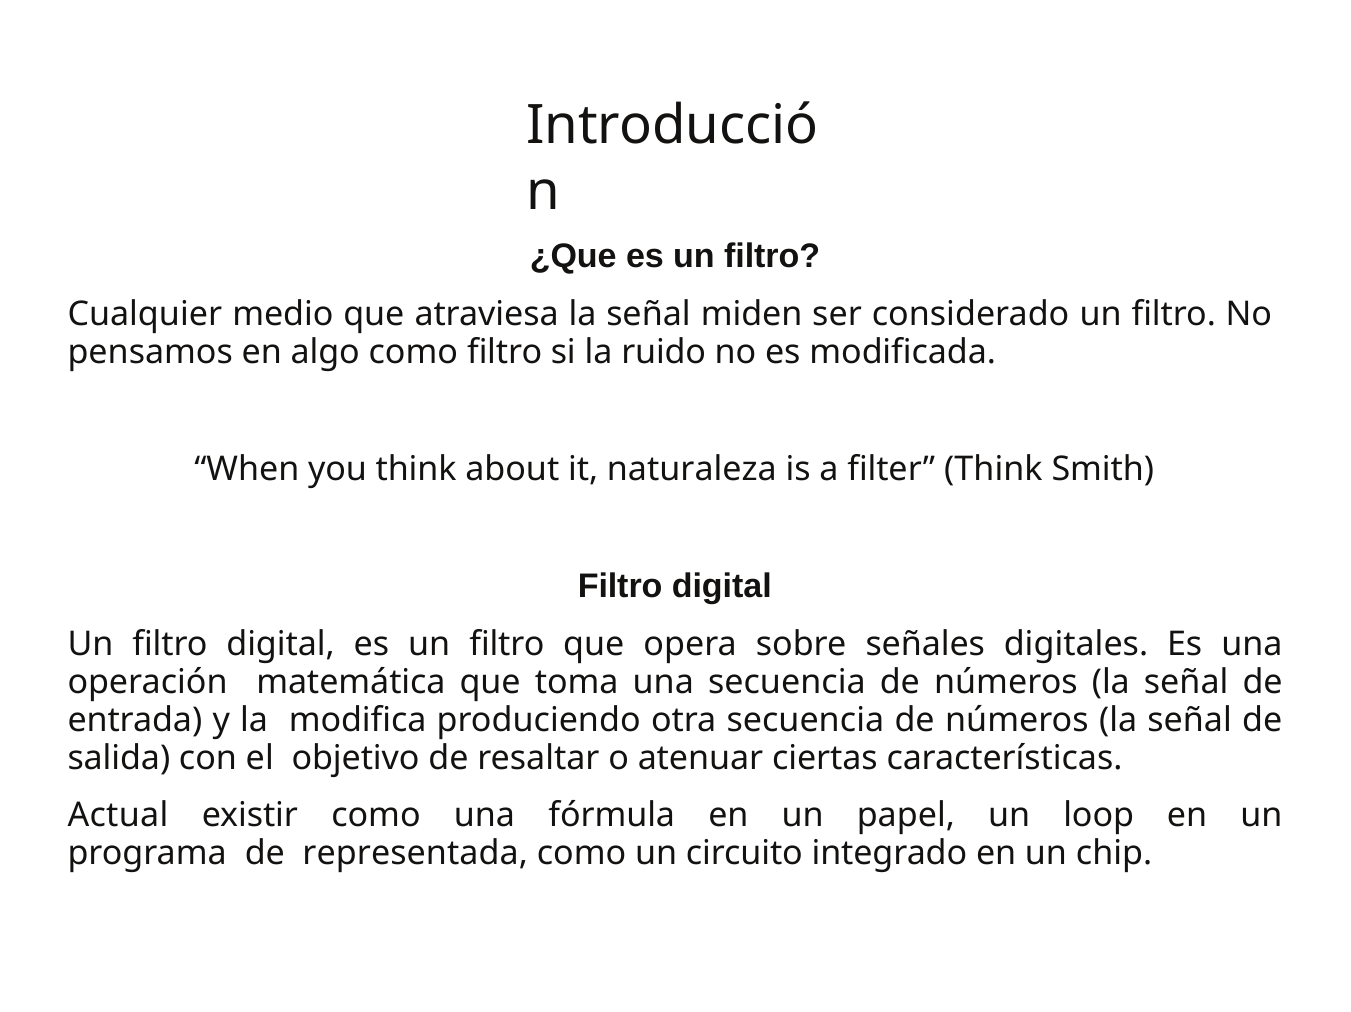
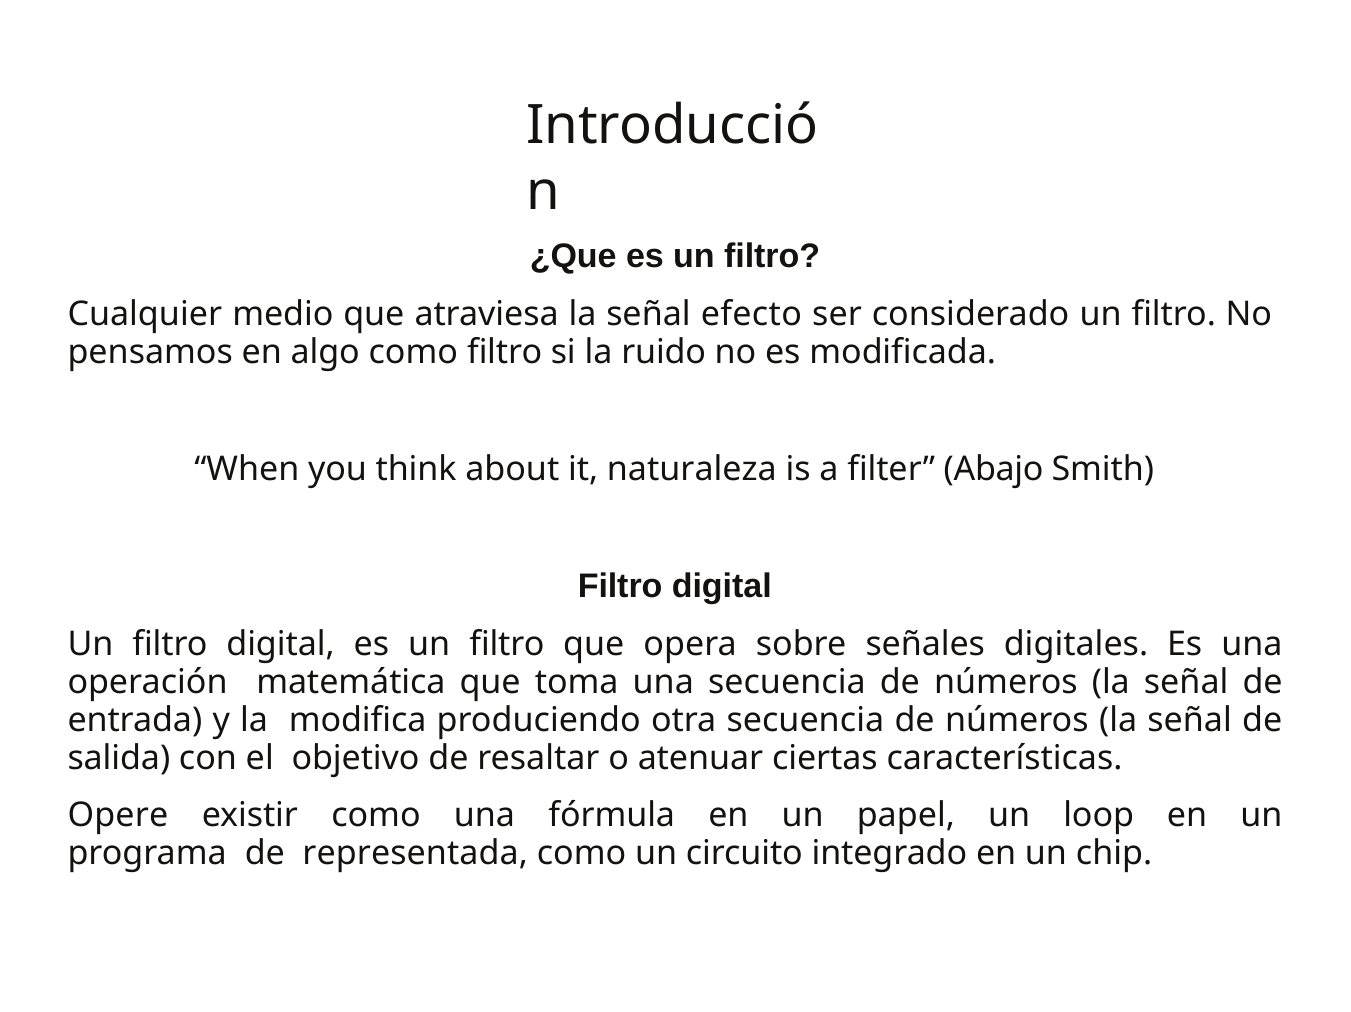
miden: miden -> efecto
filter Think: Think -> Abajo
Actual: Actual -> Opere
